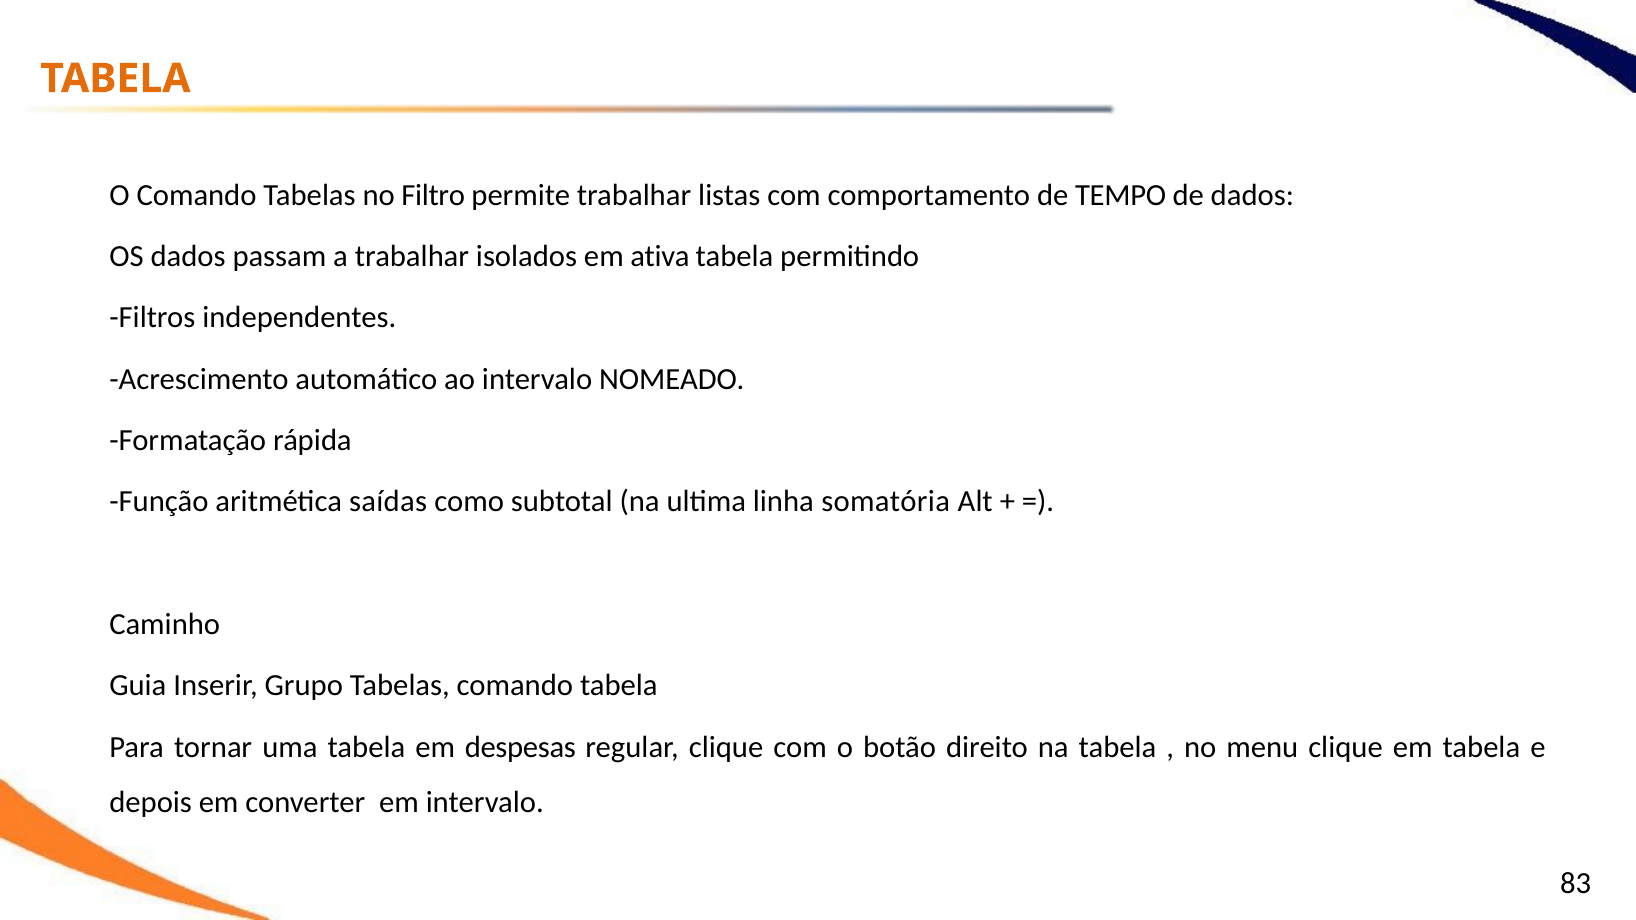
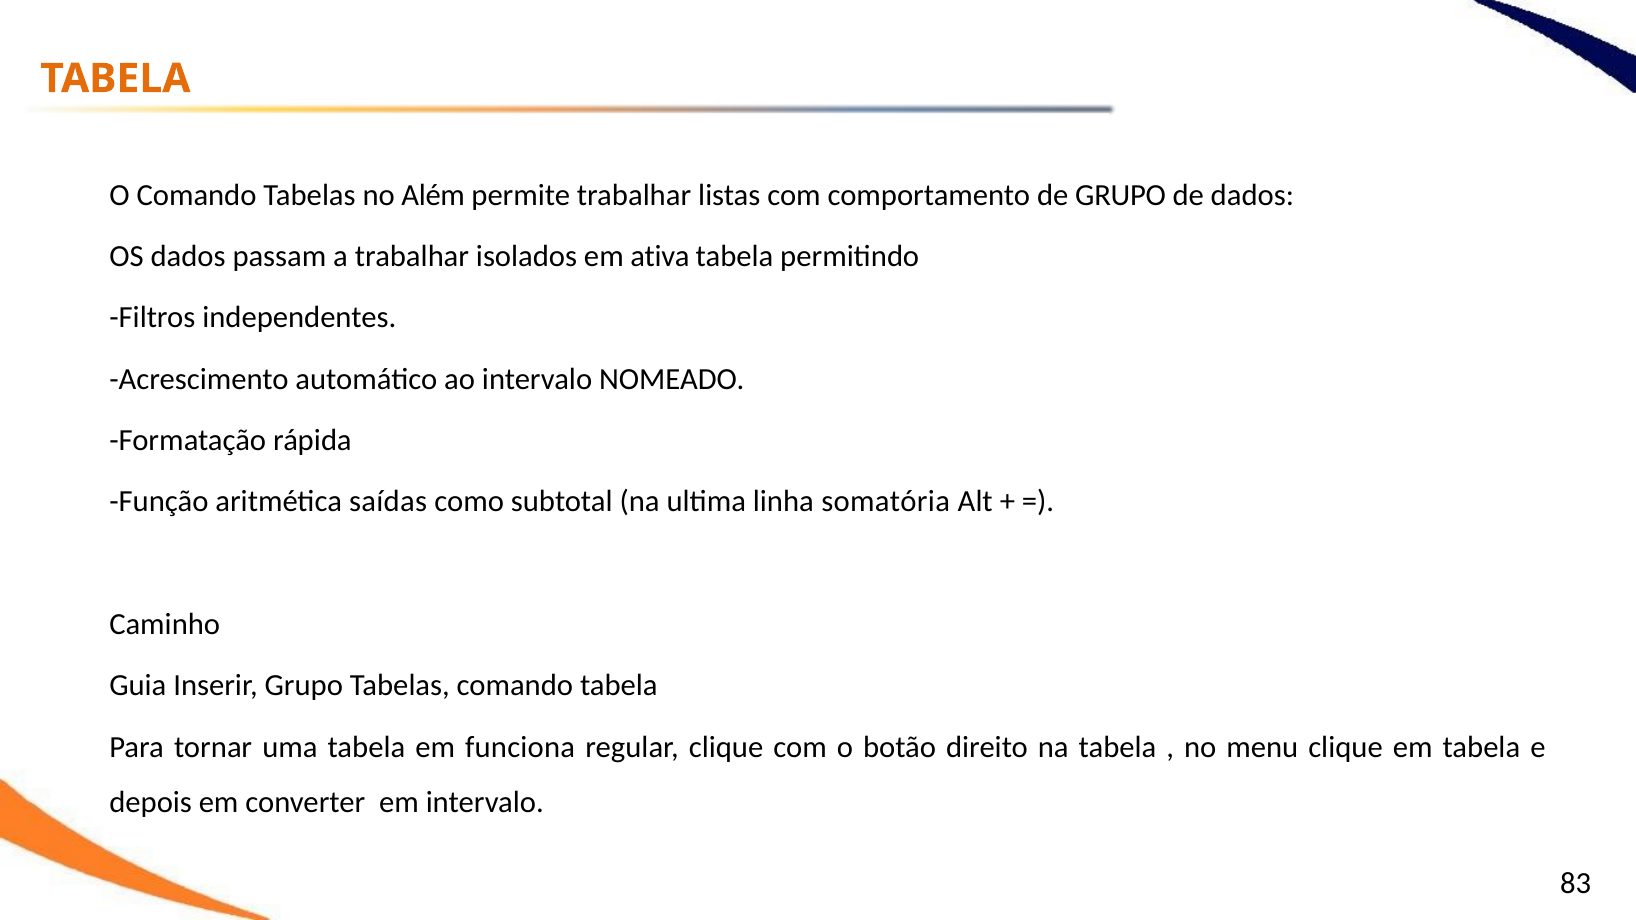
Filtro: Filtro -> Além
de TEMPO: TEMPO -> GRUPO
despesas: despesas -> funciona
